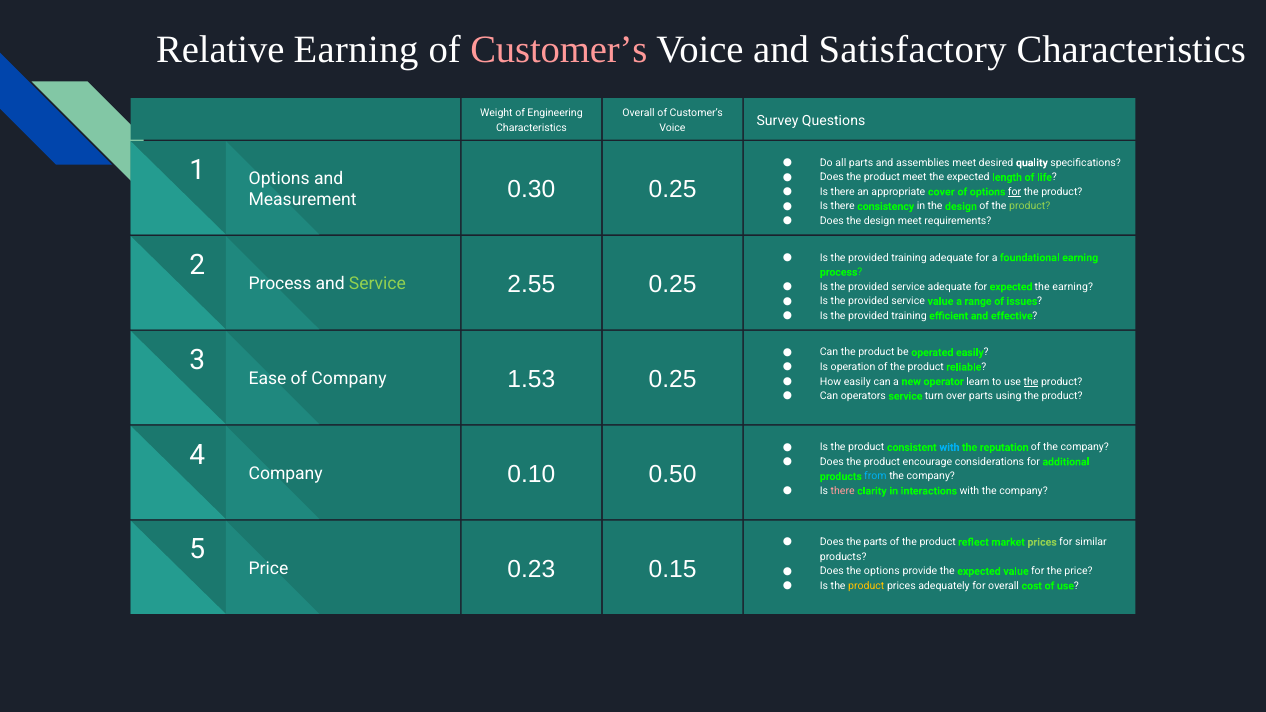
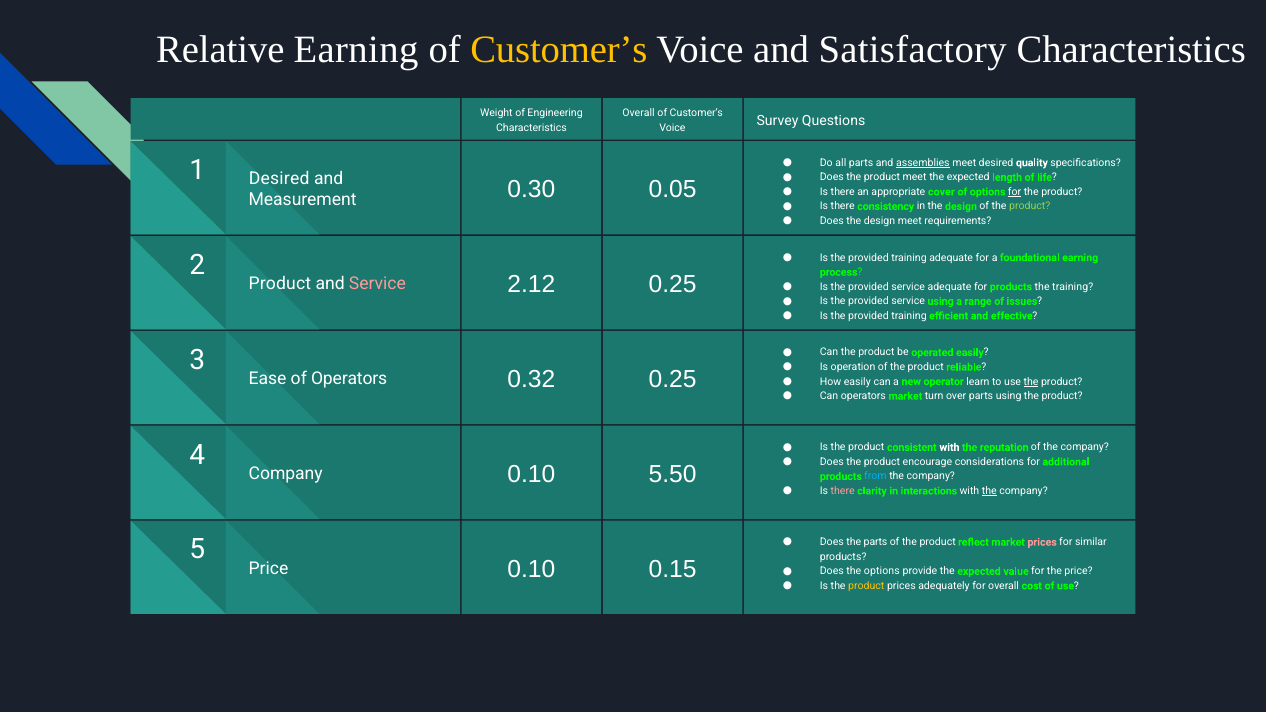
Customer’s at (559, 50) colour: pink -> yellow
assemblies underline: none -> present
1 Options: Options -> Desired
0.30 0.25: 0.25 -> 0.05
2.55: 2.55 -> 2.12
Process at (280, 284): Process -> Product
Service at (377, 284) colour: light green -> pink
for expected: expected -> products
the earning: earning -> training
service value: value -> using
1.53: 1.53 -> 0.32
of Company: Company -> Operators
operators service: service -> market
with at (949, 447) colour: light blue -> white
0.50: 0.50 -> 5.50
the at (989, 491) underline: none -> present
prices at (1042, 542) colour: light green -> pink
0.23 at (531, 569): 0.23 -> 0.10
